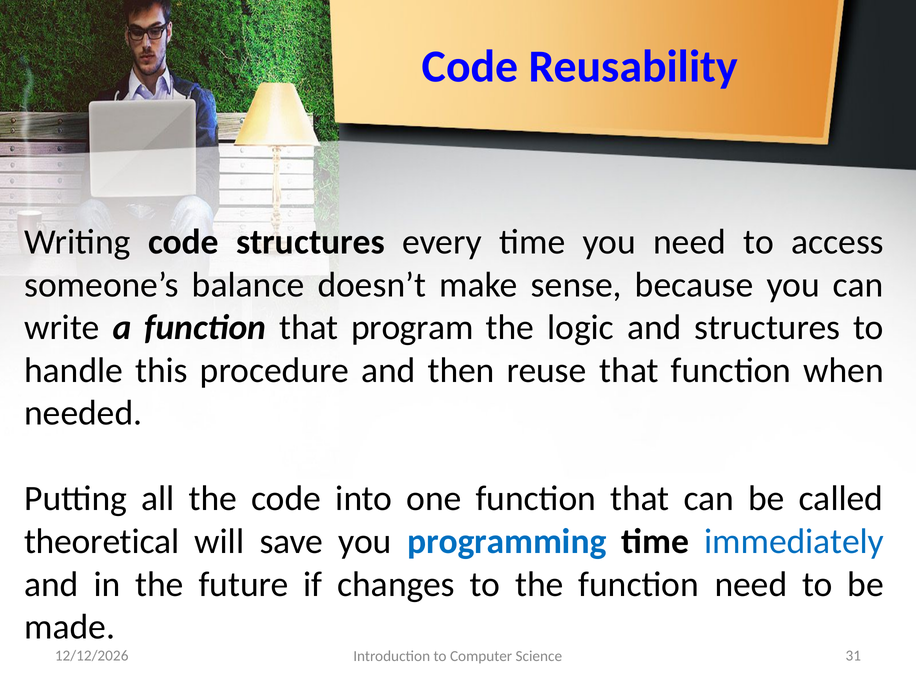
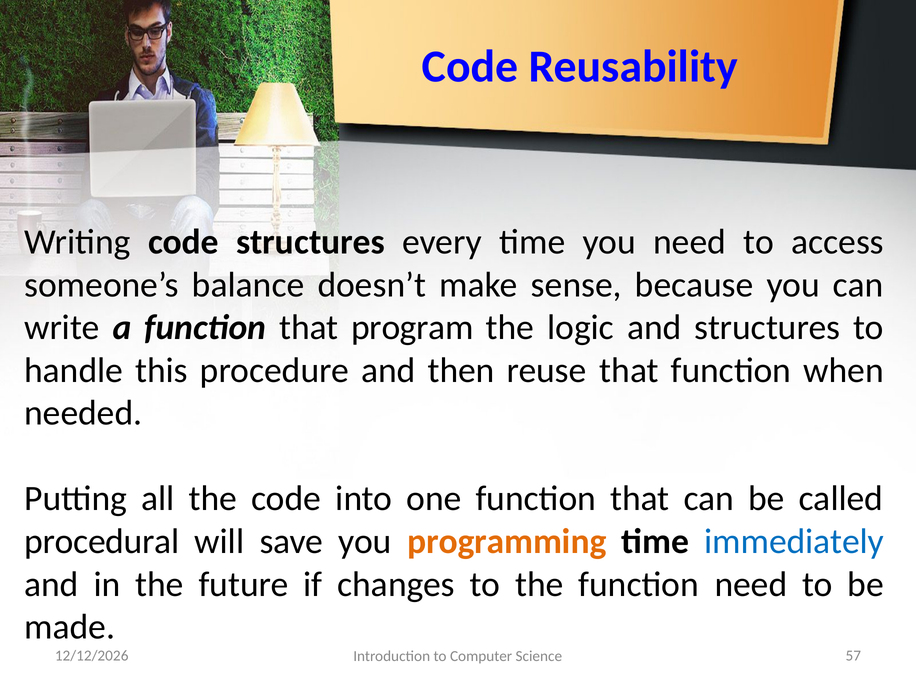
theoretical: theoretical -> procedural
programming colour: blue -> orange
31: 31 -> 57
